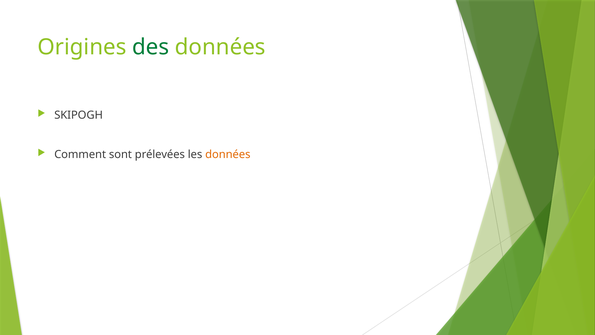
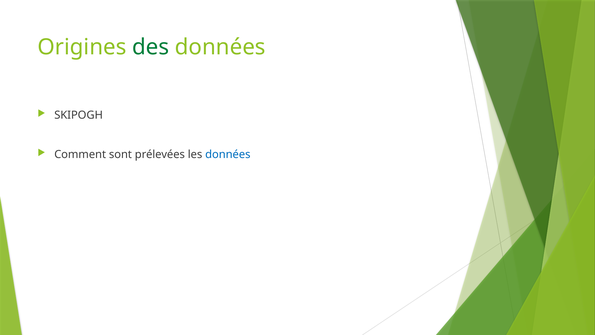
données at (228, 154) colour: orange -> blue
